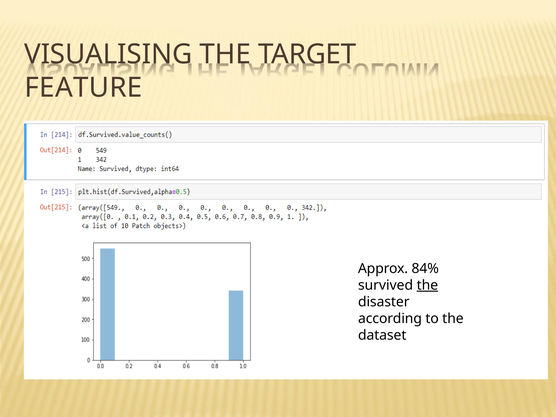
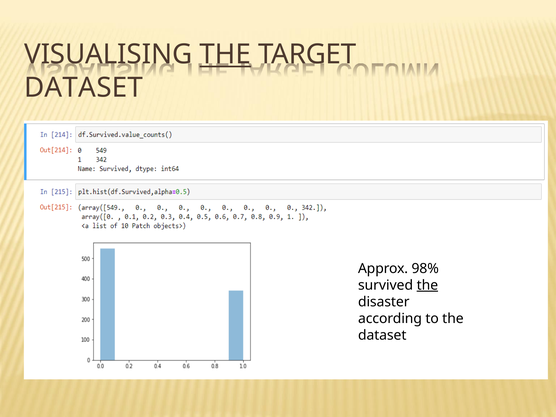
THE at (225, 54) underline: none -> present
FEATURE at (84, 88): FEATURE -> DATASET
84%: 84% -> 98%
